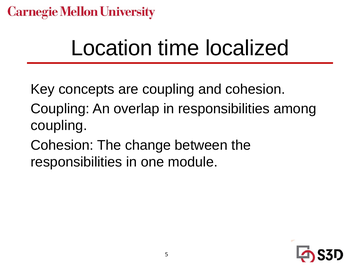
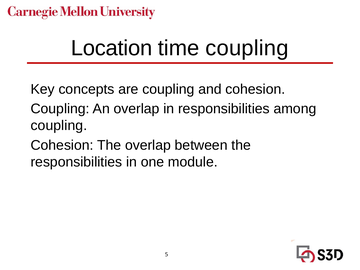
time localized: localized -> coupling
The change: change -> overlap
